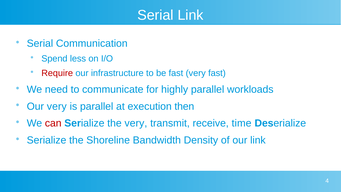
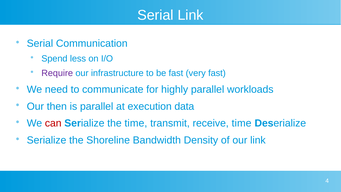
Require colour: red -> purple
Our very: very -> then
then: then -> data
the very: very -> time
